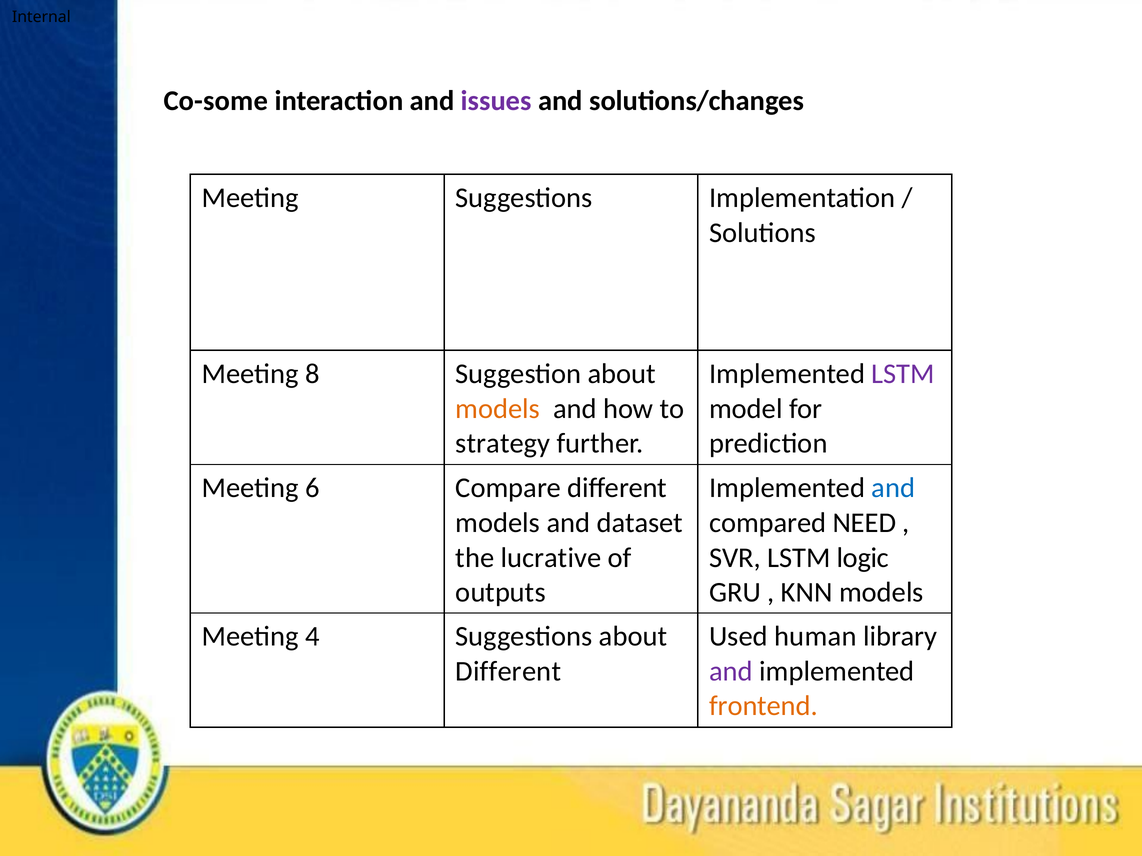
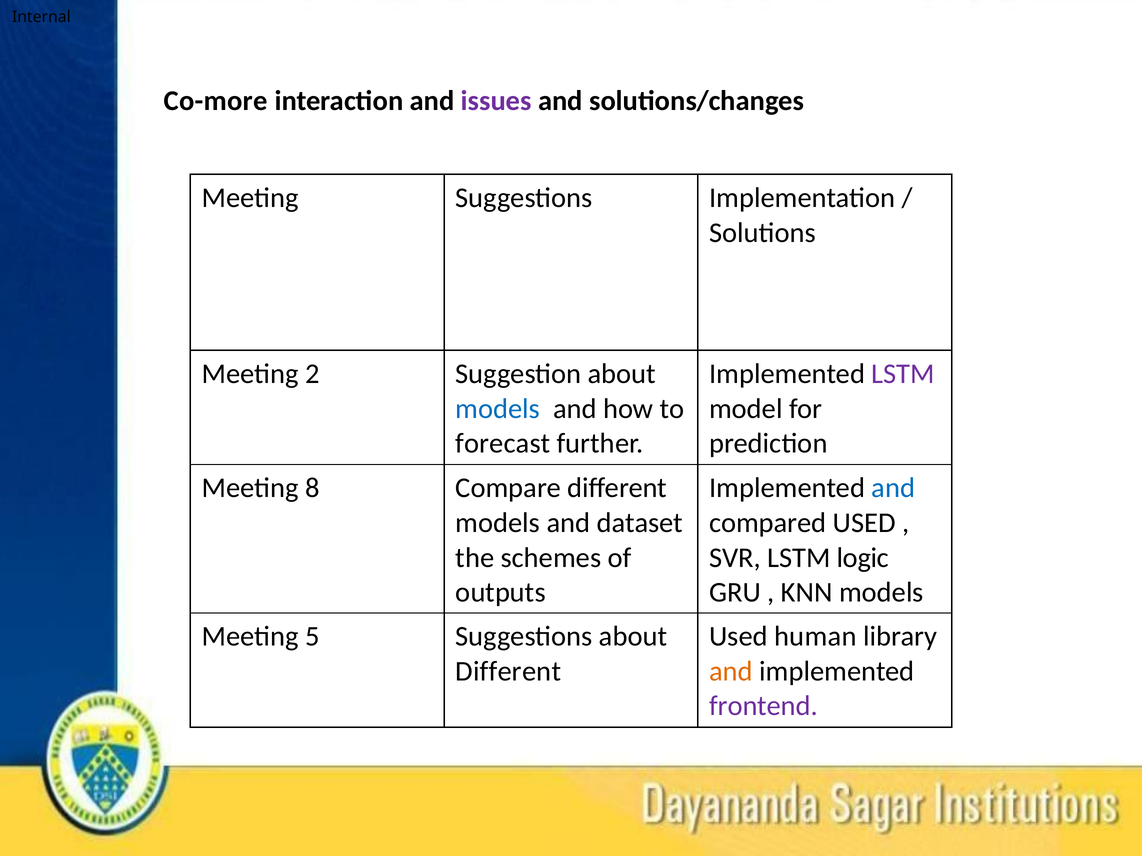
Co-some: Co-some -> Co-more
8: 8 -> 2
models at (498, 409) colour: orange -> blue
strategy: strategy -> forecast
6: 6 -> 8
compared NEED: NEED -> USED
lucrative: lucrative -> schemes
4: 4 -> 5
and at (731, 672) colour: purple -> orange
frontend colour: orange -> purple
